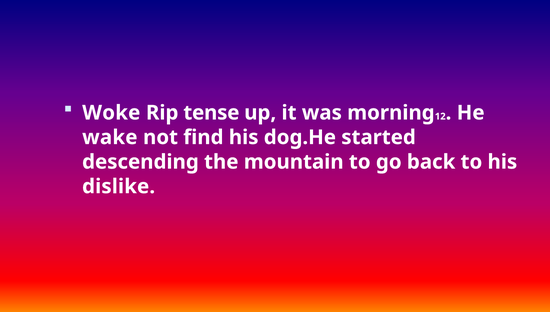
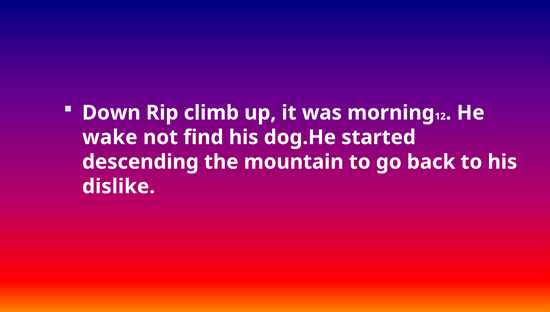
Woke: Woke -> Down
tense: tense -> climb
